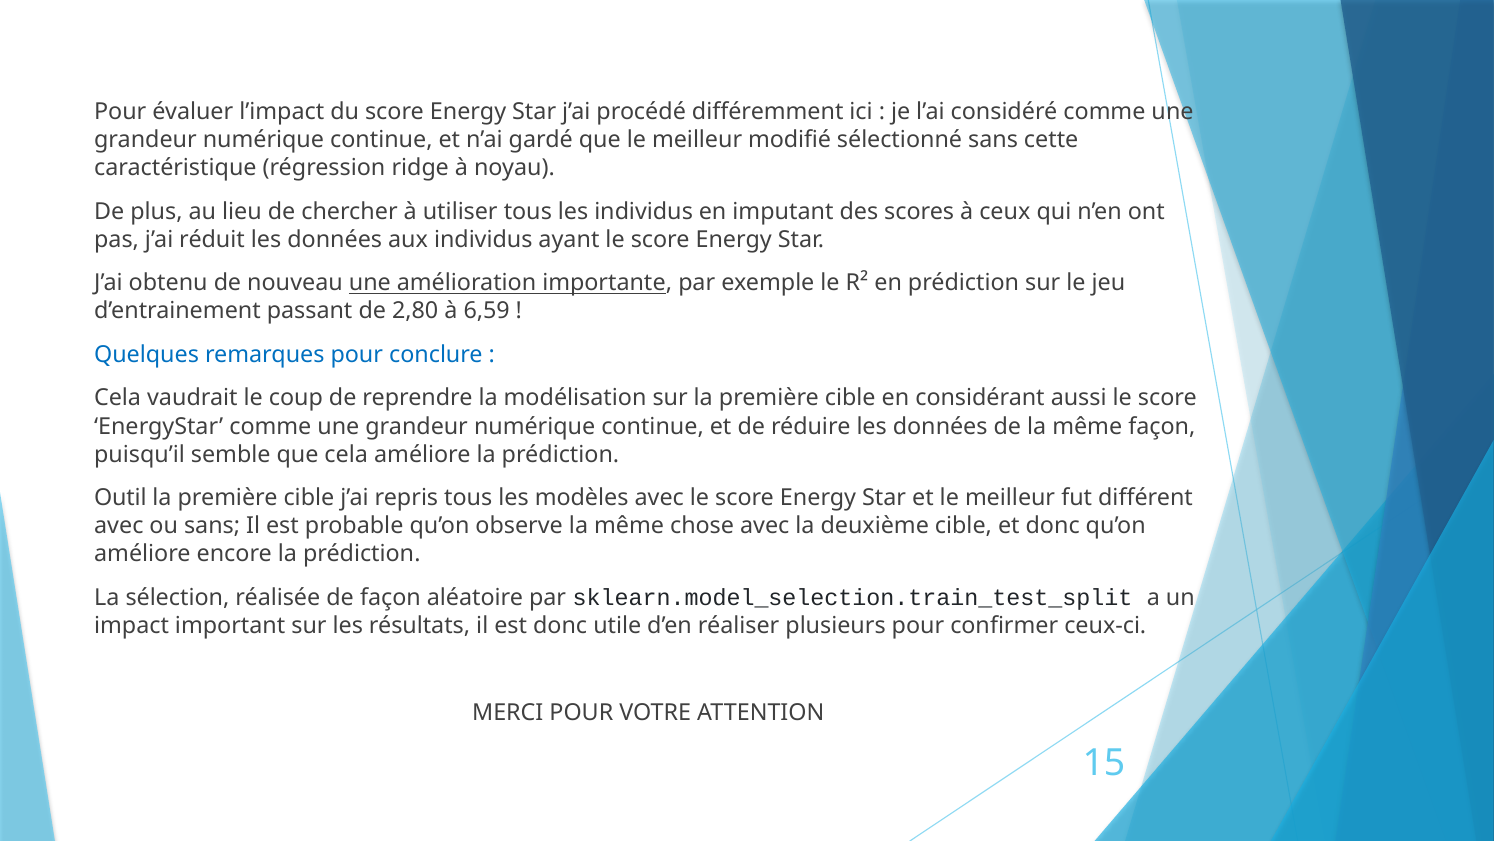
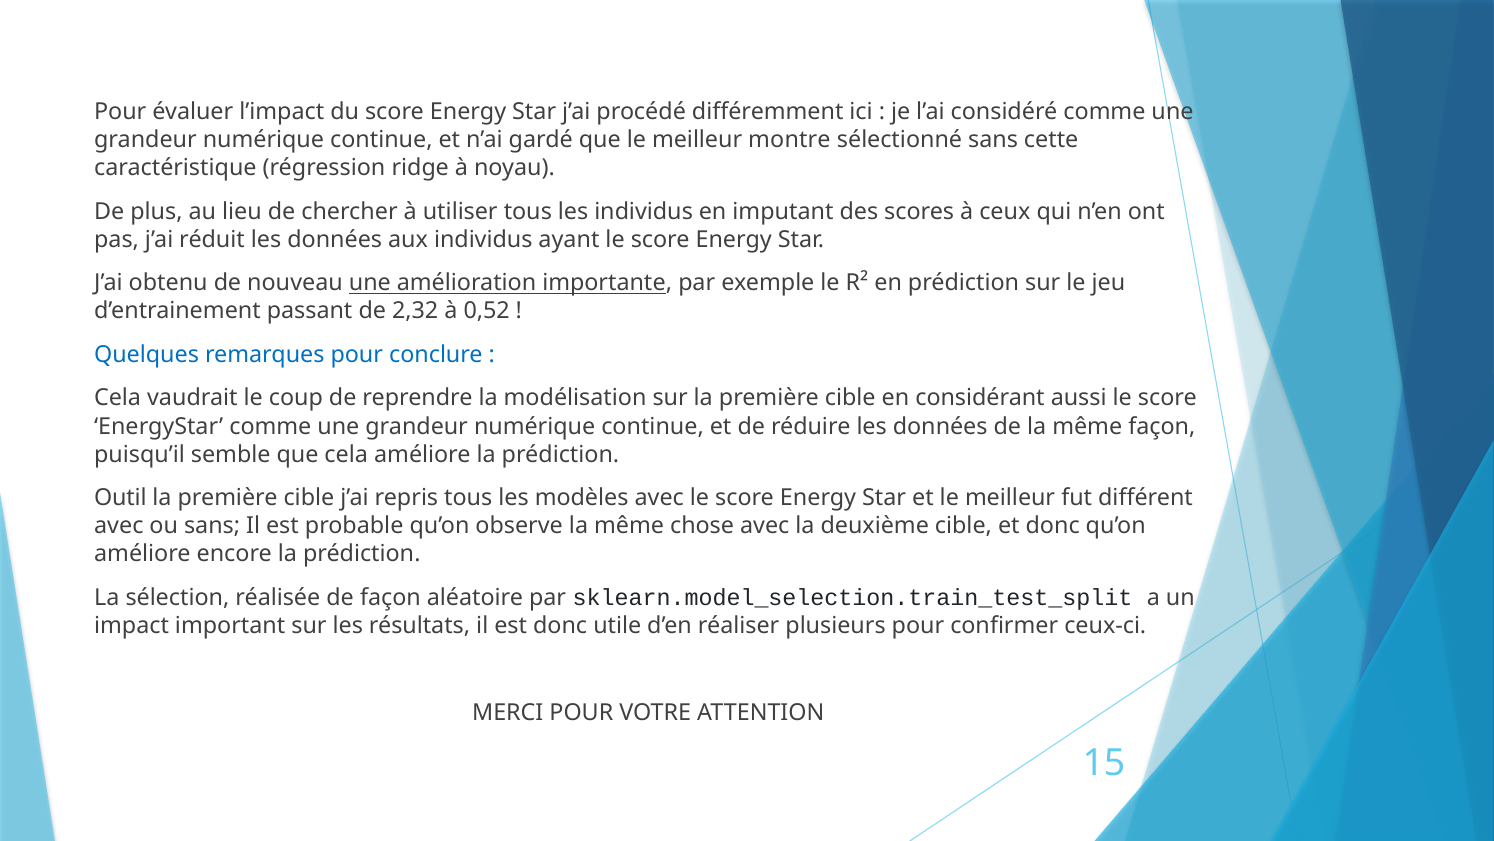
modifié: modifié -> montre
2,80: 2,80 -> 2,32
6,59: 6,59 -> 0,52
